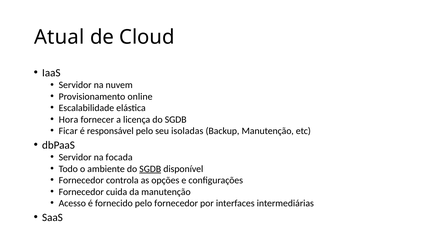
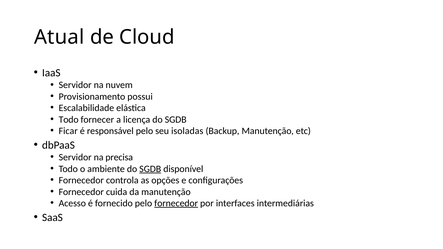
online: online -> possui
Hora at (69, 120): Hora -> Todo
focada: focada -> precisa
fornecedor at (176, 203) underline: none -> present
